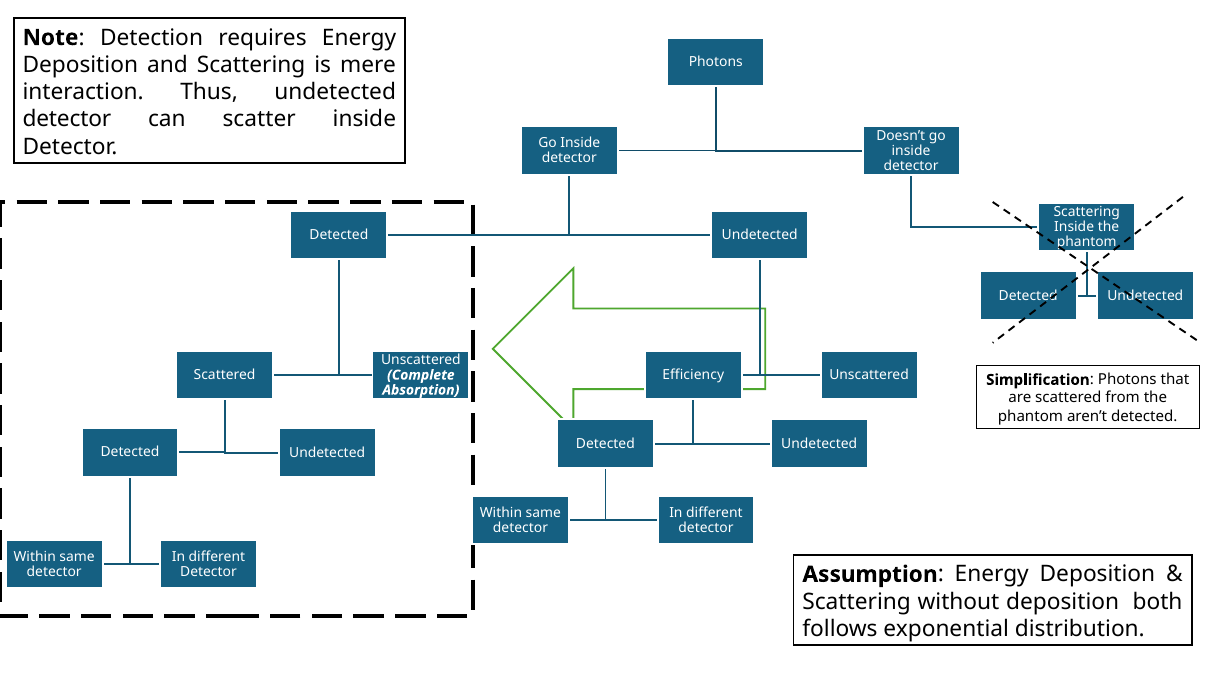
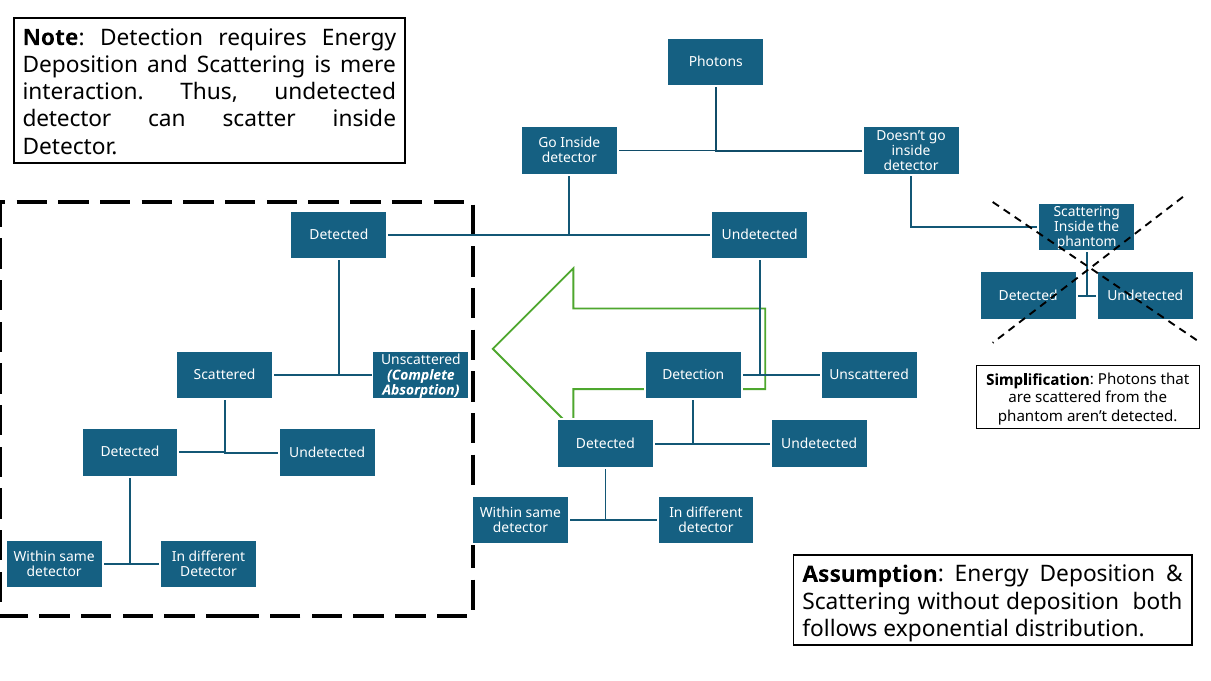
Efficiency at (693, 375): Efficiency -> Detection
